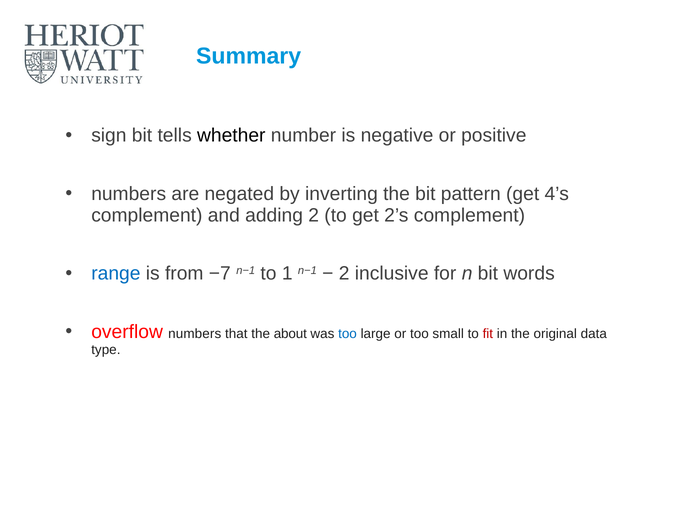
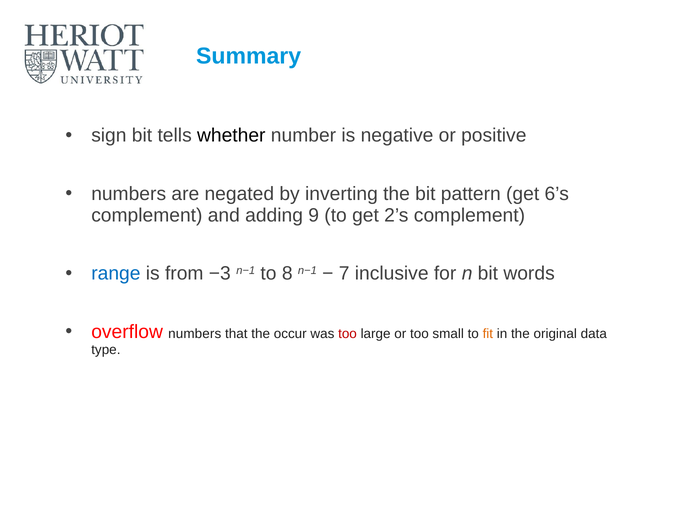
4’s: 4’s -> 6’s
adding 2: 2 -> 9
−7: −7 -> −3
1: 1 -> 8
2 at (344, 273): 2 -> 7
about: about -> occur
too at (348, 334) colour: blue -> red
fit colour: red -> orange
